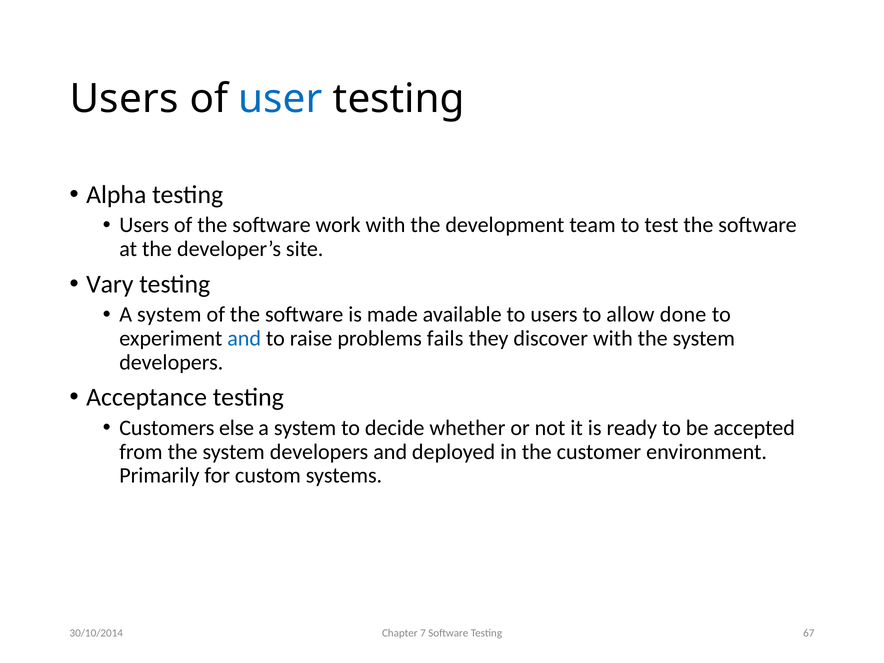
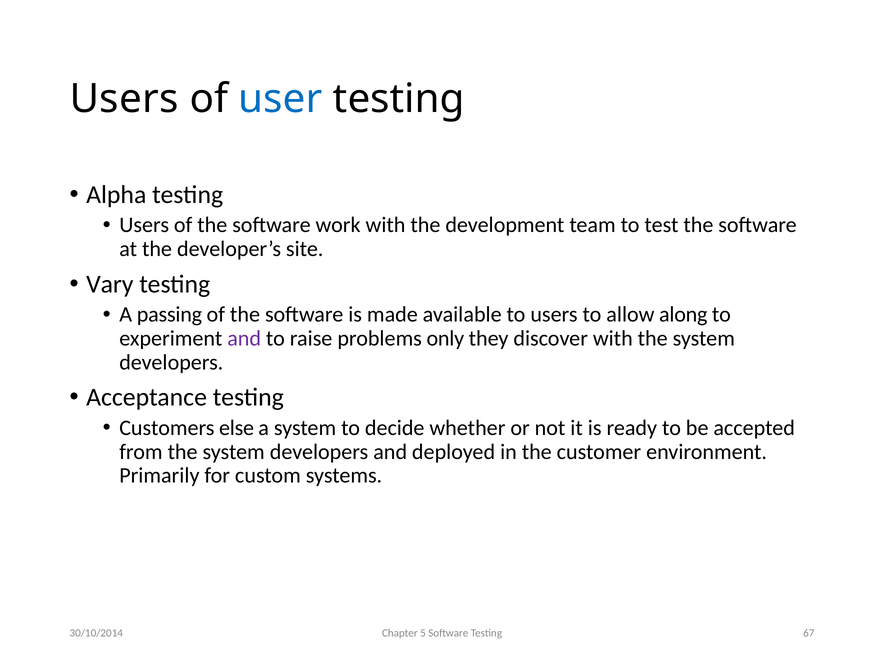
system at (169, 315): system -> passing
done: done -> along
and at (244, 338) colour: blue -> purple
fails: fails -> only
7: 7 -> 5
